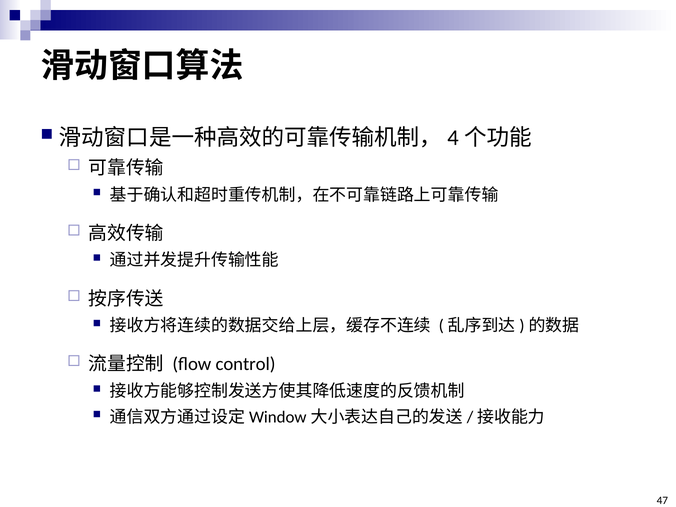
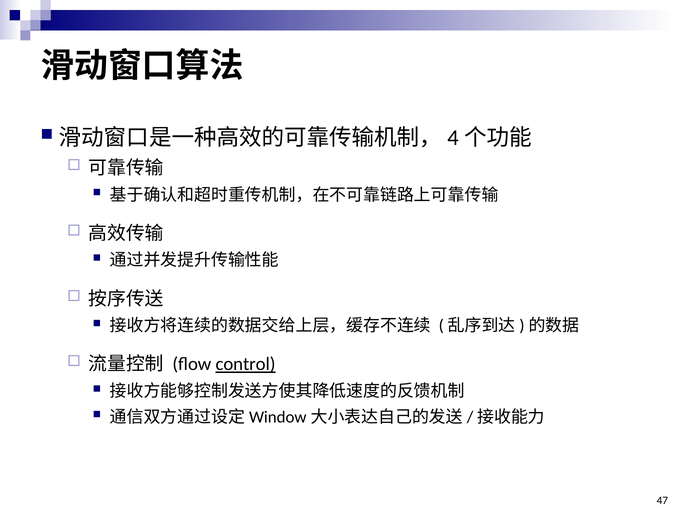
control underline: none -> present
